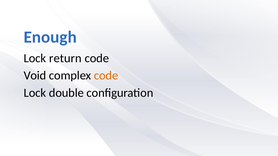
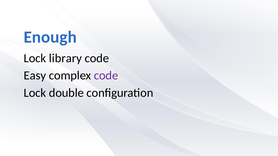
return: return -> library
Void: Void -> Easy
code at (106, 76) colour: orange -> purple
